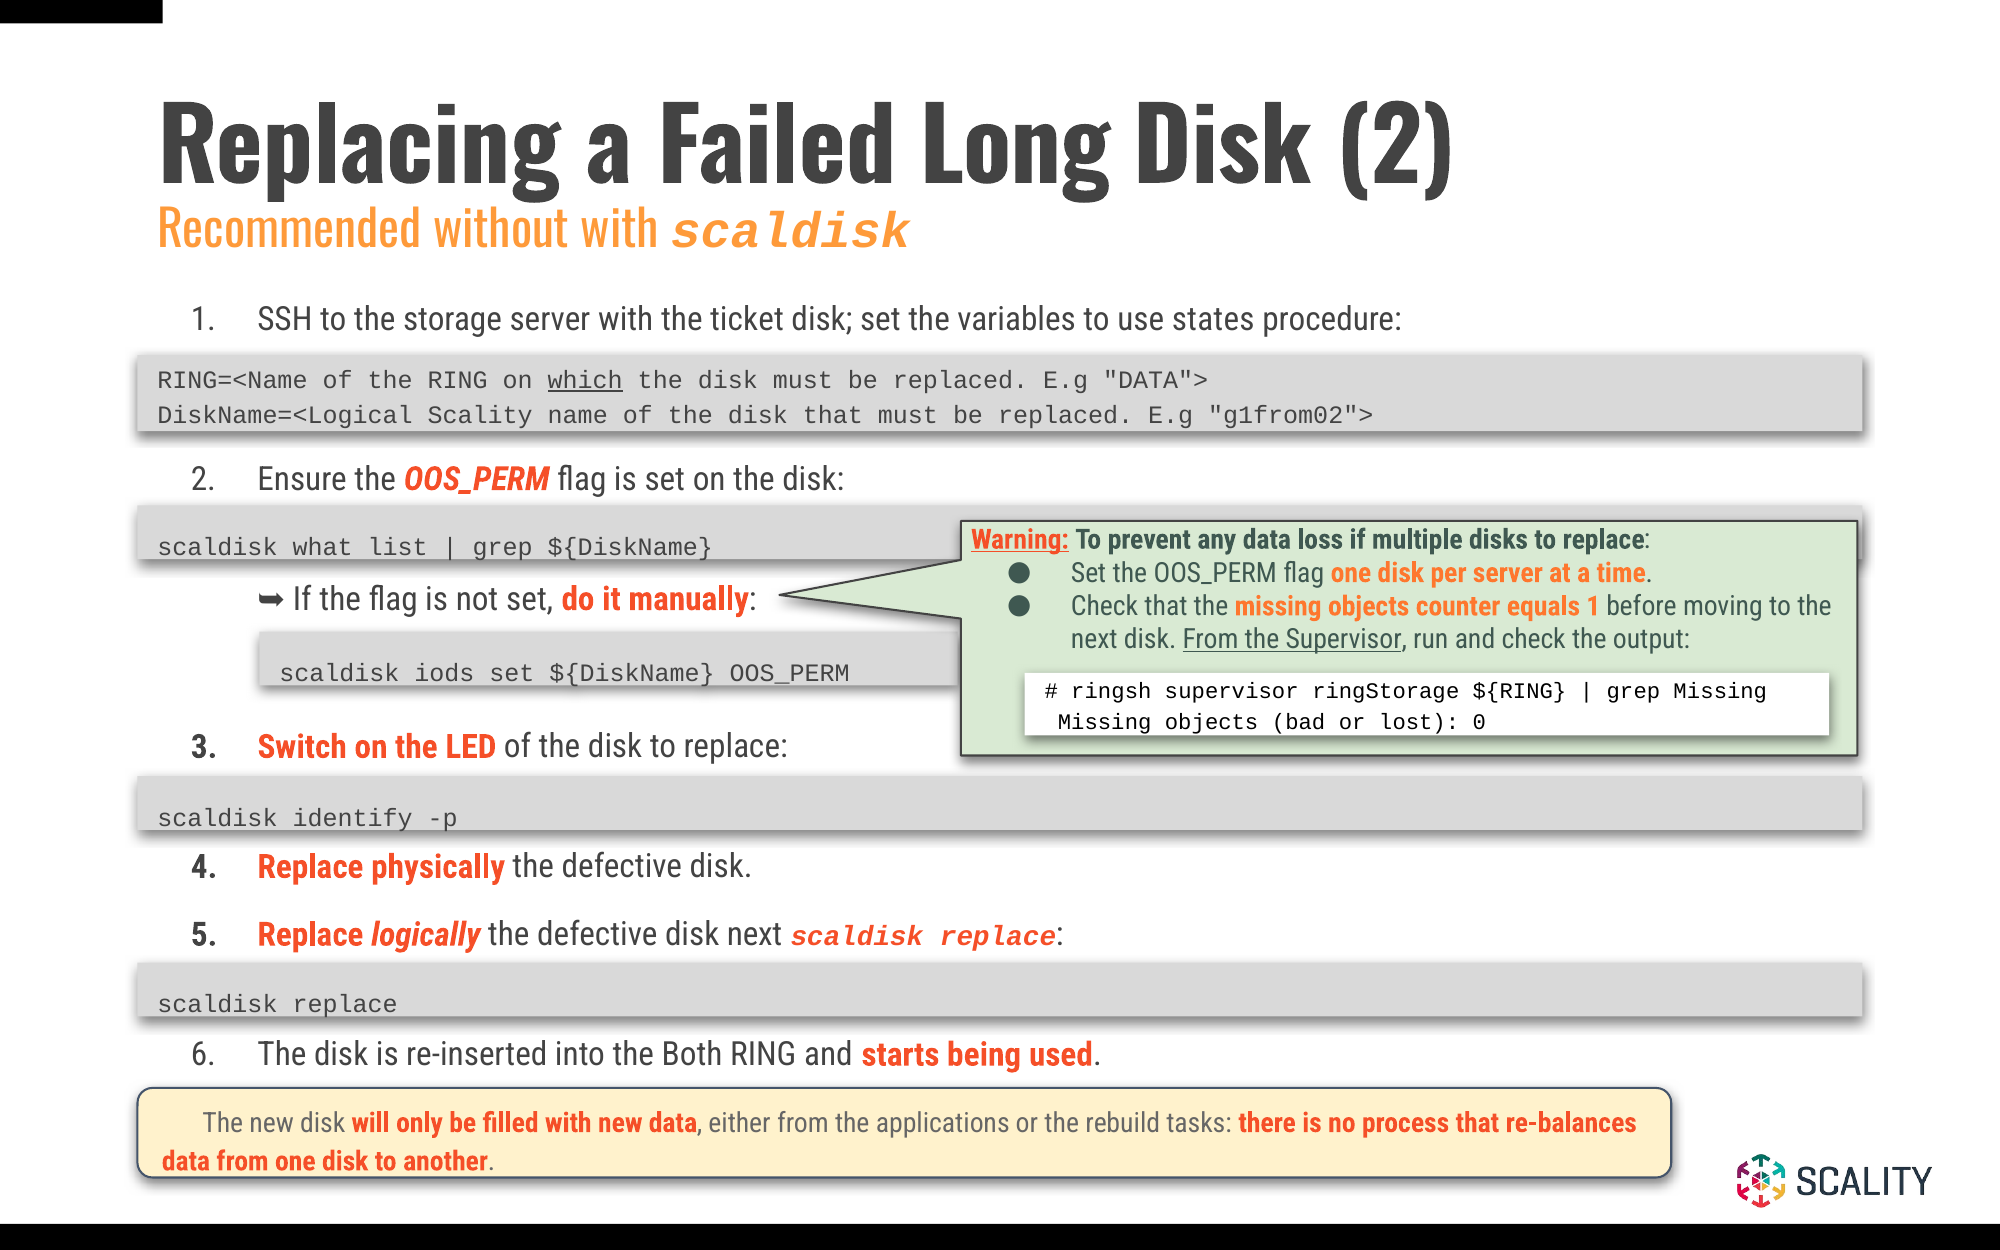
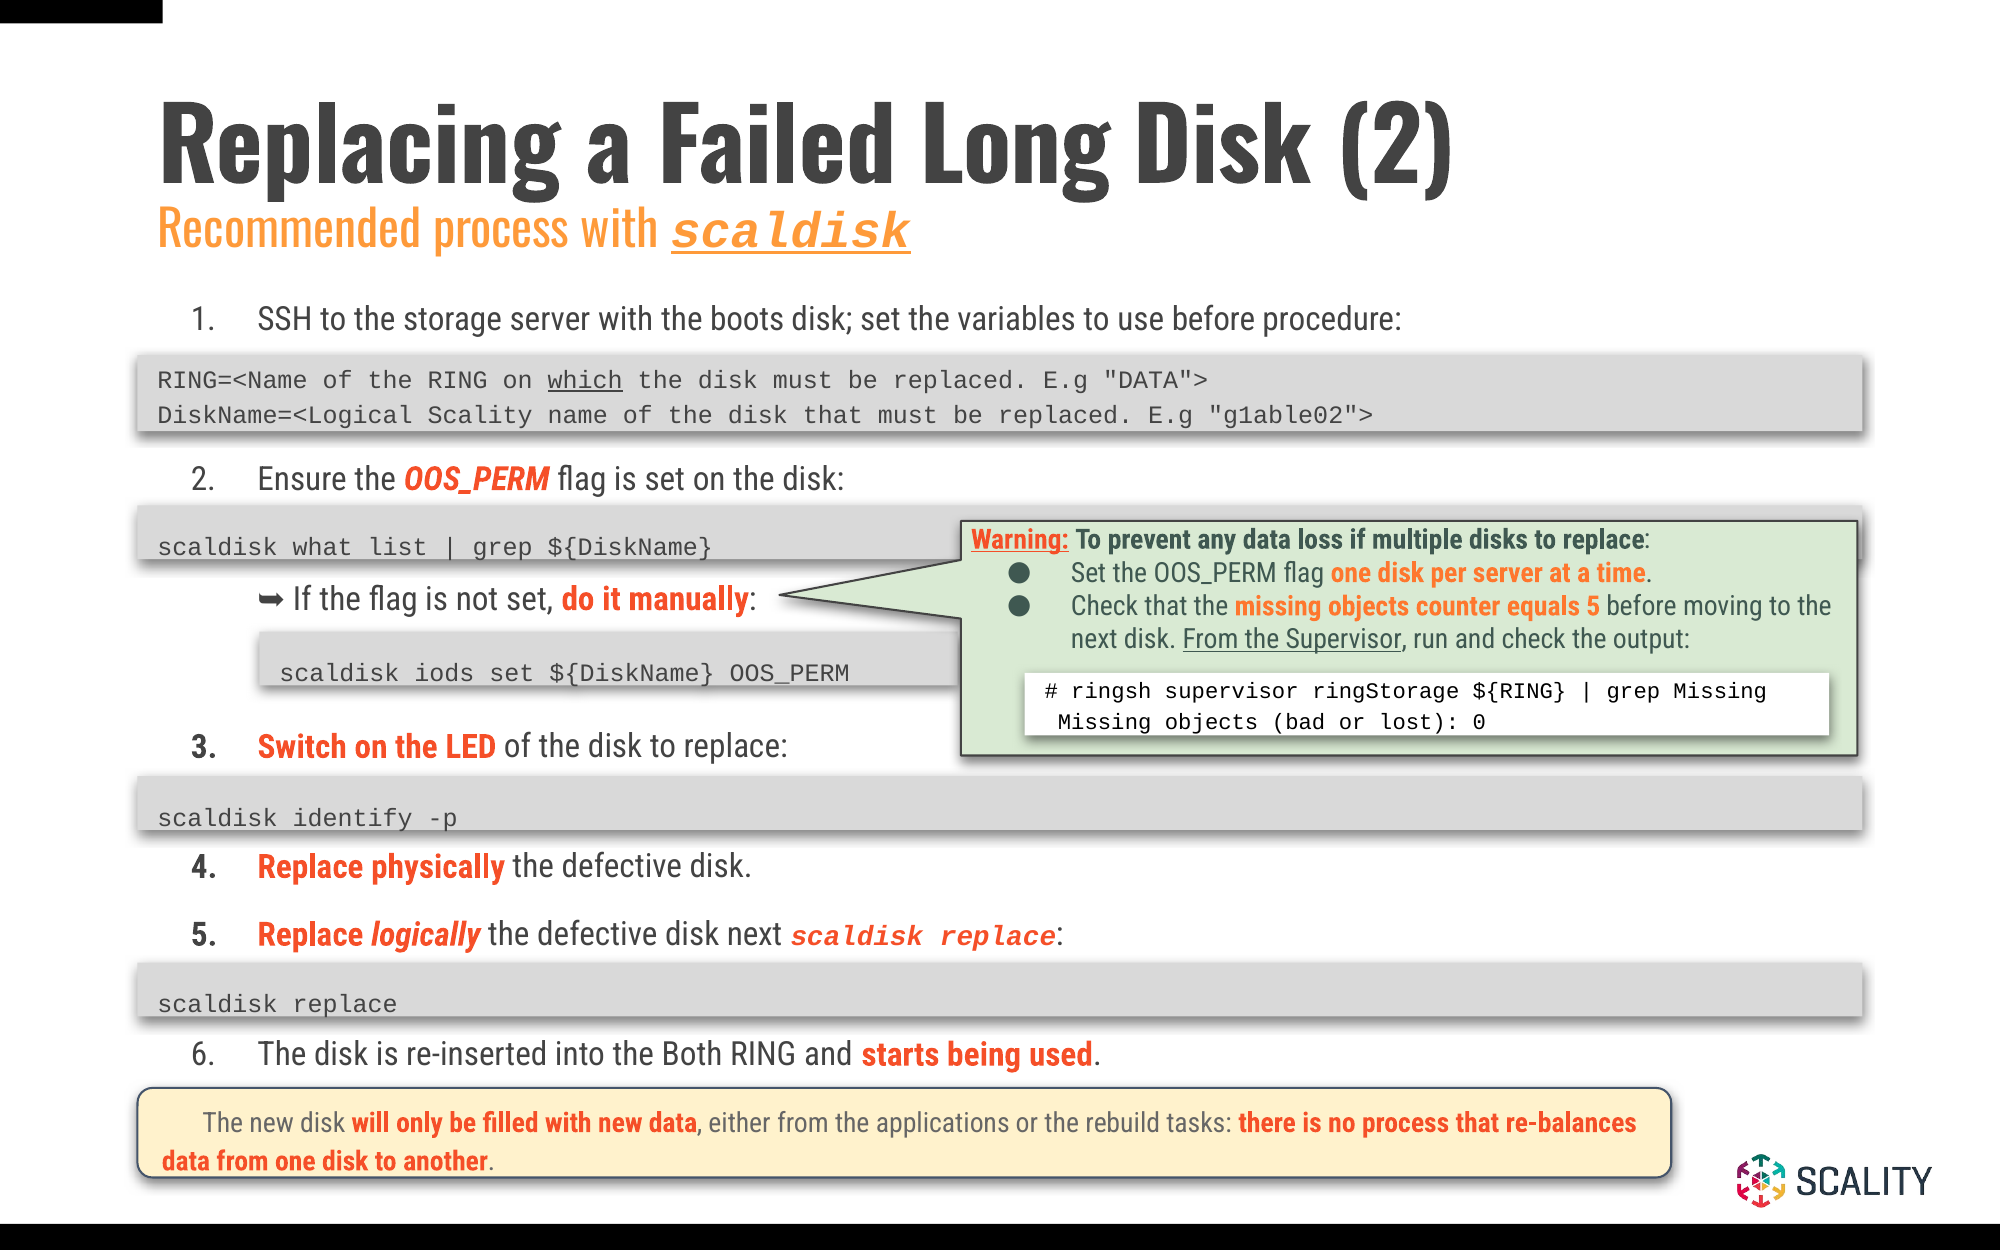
Recommended without: without -> process
scaldisk at (791, 231) underline: none -> present
ticket: ticket -> boots
use states: states -> before
g1from02">: g1from02"> -> g1able02">
equals 1: 1 -> 5
